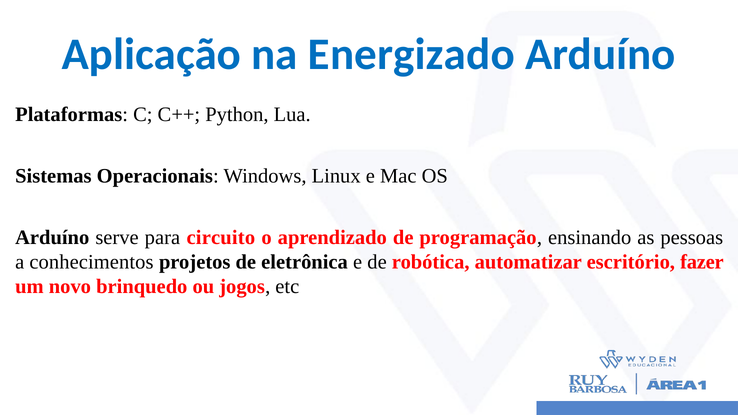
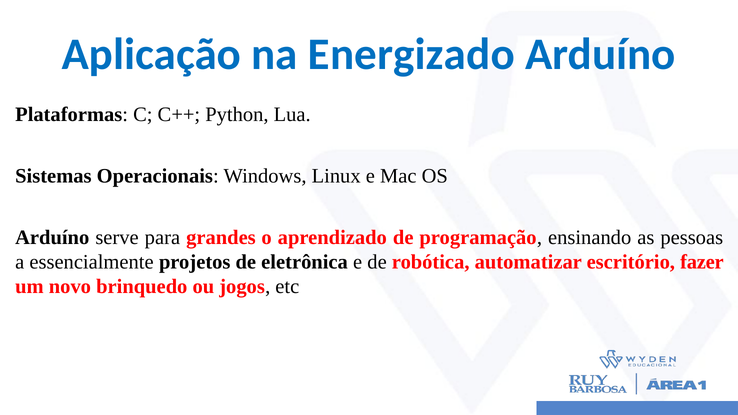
circuito: circuito -> grandes
conhecimentos: conhecimentos -> essencialmente
